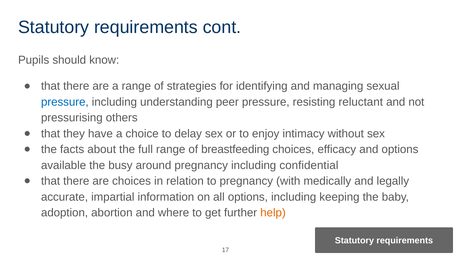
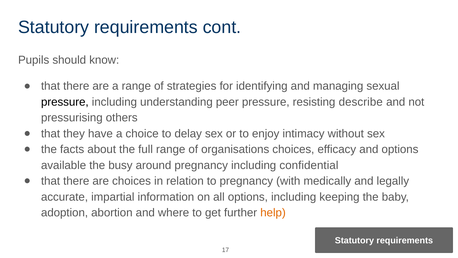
pressure at (65, 102) colour: blue -> black
reluctant: reluctant -> describe
breastfeeding: breastfeeding -> organisations
